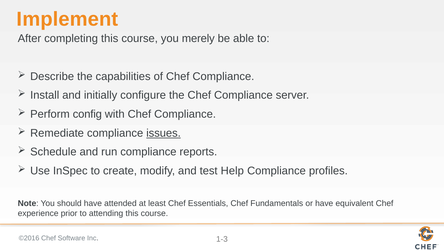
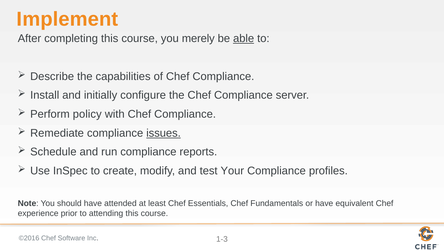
able underline: none -> present
config: config -> policy
Help: Help -> Your
